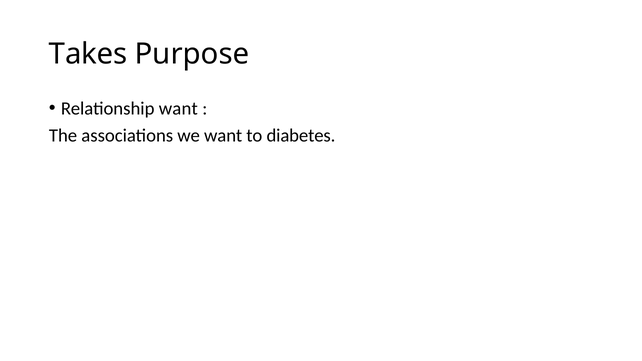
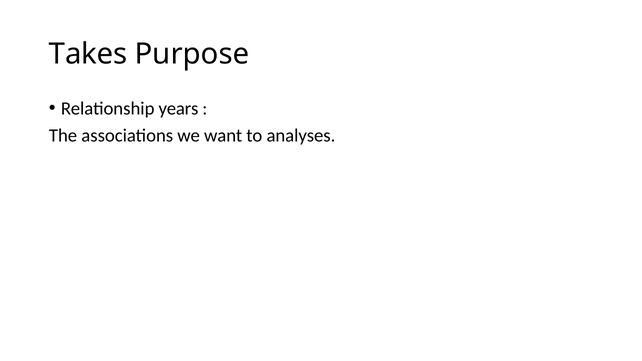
Relationship want: want -> years
diabetes: diabetes -> analyses
